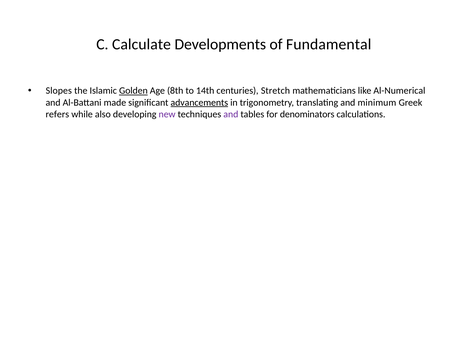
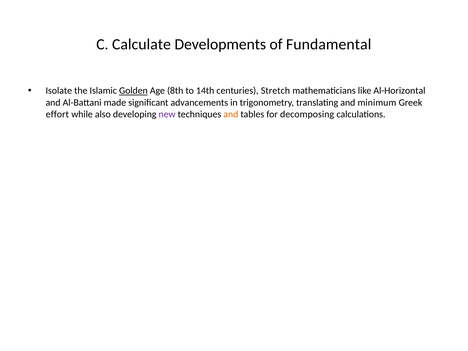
Slopes: Slopes -> Isolate
Al-Numerical: Al-Numerical -> Al-Horizontal
advancements underline: present -> none
refers: refers -> effort
and at (231, 114) colour: purple -> orange
denominators: denominators -> decomposing
